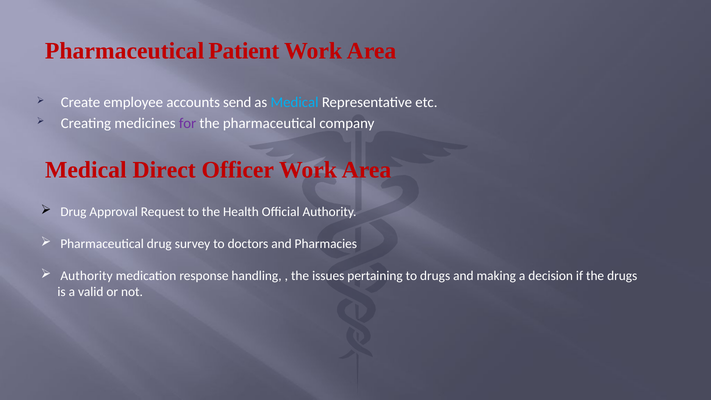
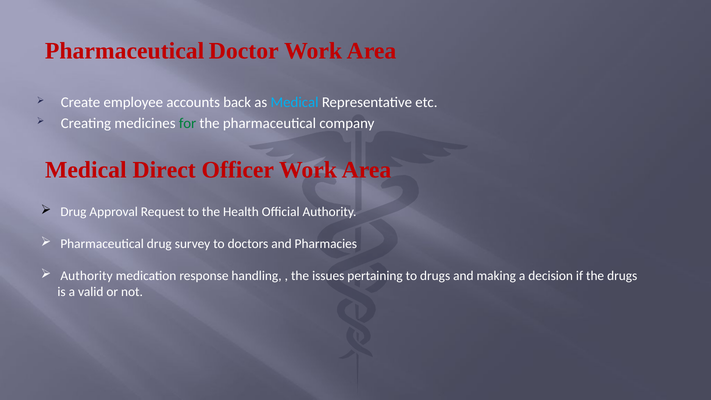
Patient: Patient -> Doctor
send: send -> back
for colour: purple -> green
